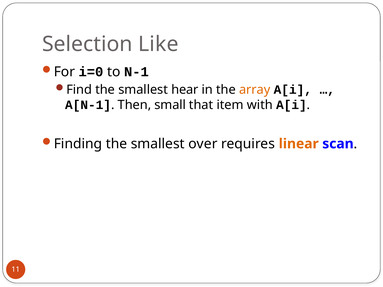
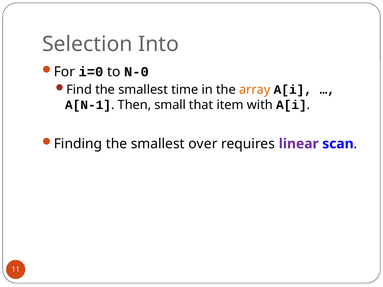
Like: Like -> Into
N-1: N-1 -> N-0
hear: hear -> time
linear colour: orange -> purple
